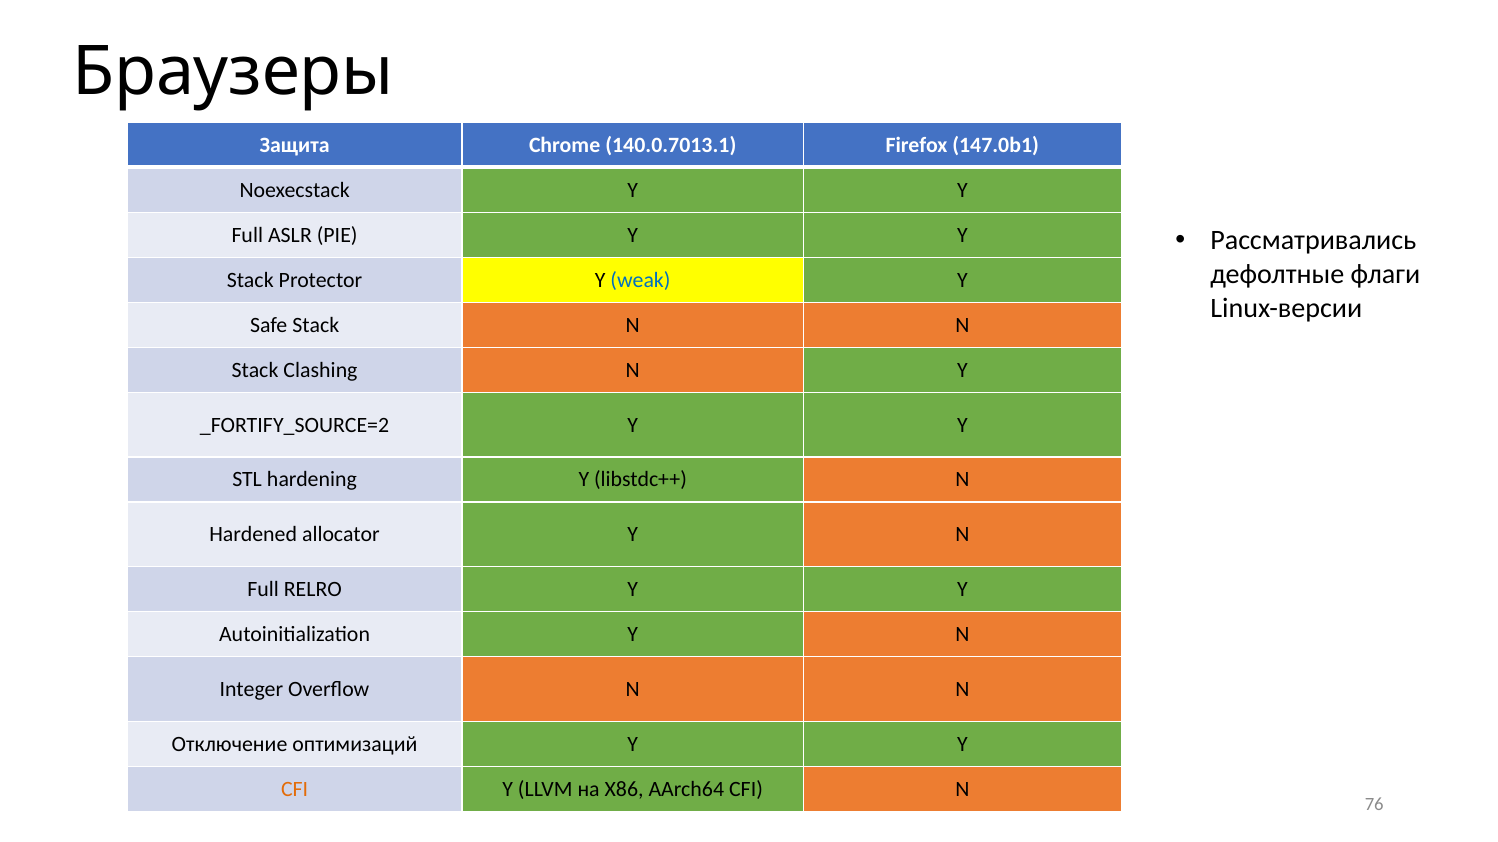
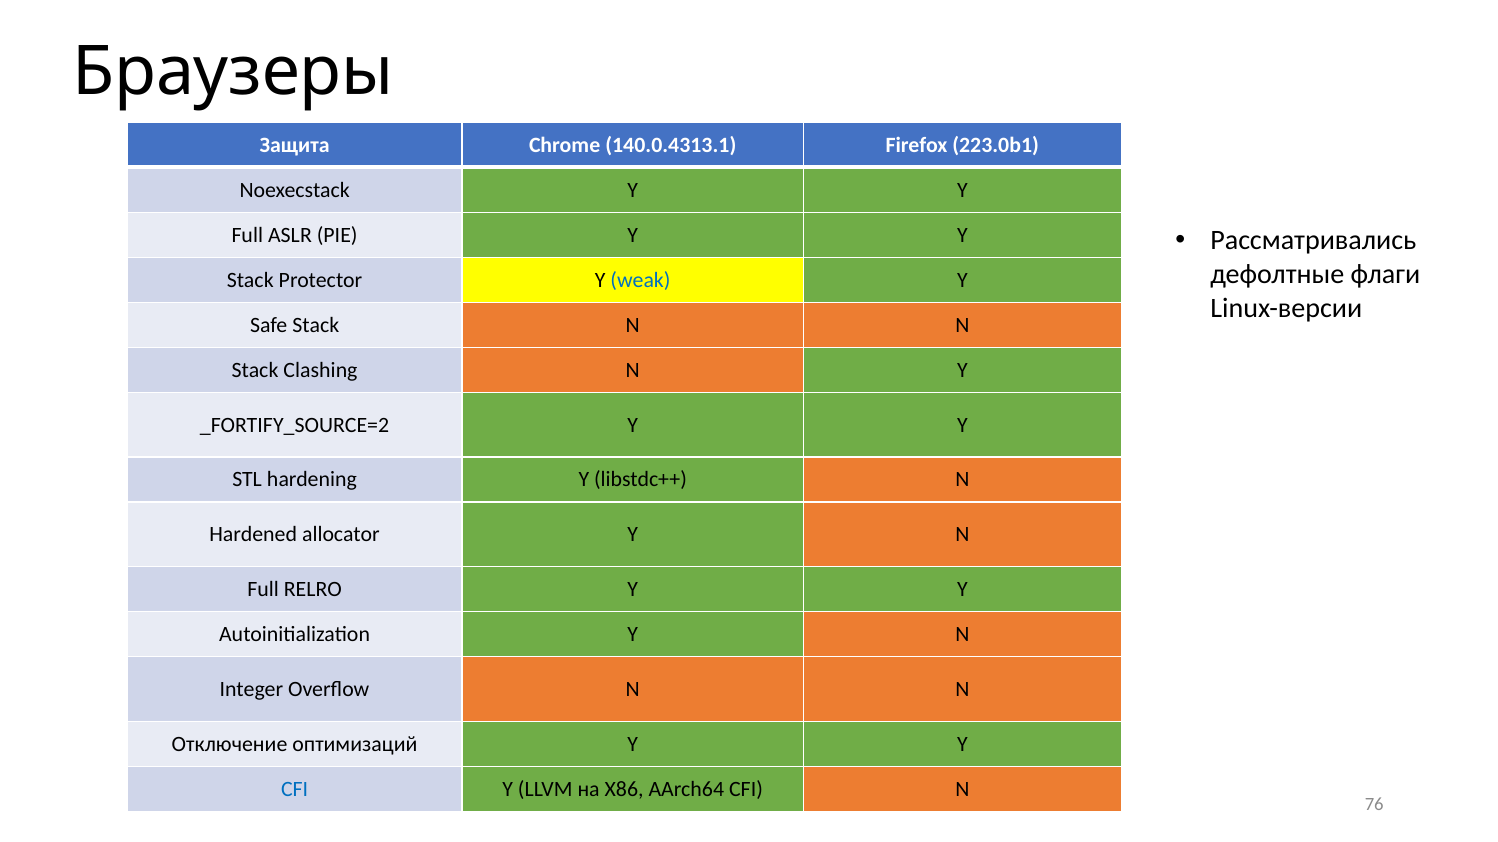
140.0.7013.1: 140.0.7013.1 -> 140.0.4313.1
147.0b1: 147.0b1 -> 223.0b1
CFI at (295, 790) colour: orange -> blue
